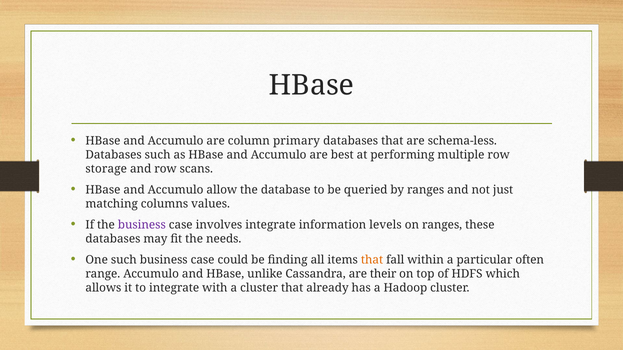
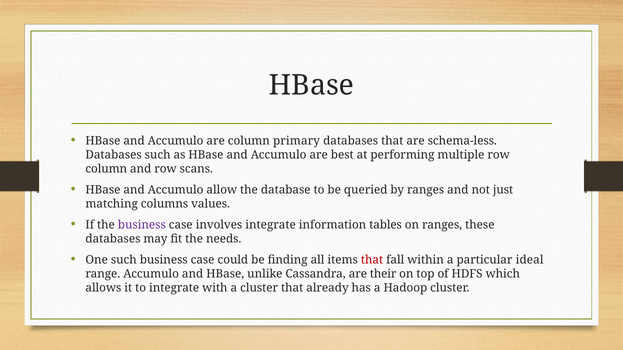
storage at (106, 169): storage -> column
levels: levels -> tables
that at (372, 260) colour: orange -> red
often: often -> ideal
